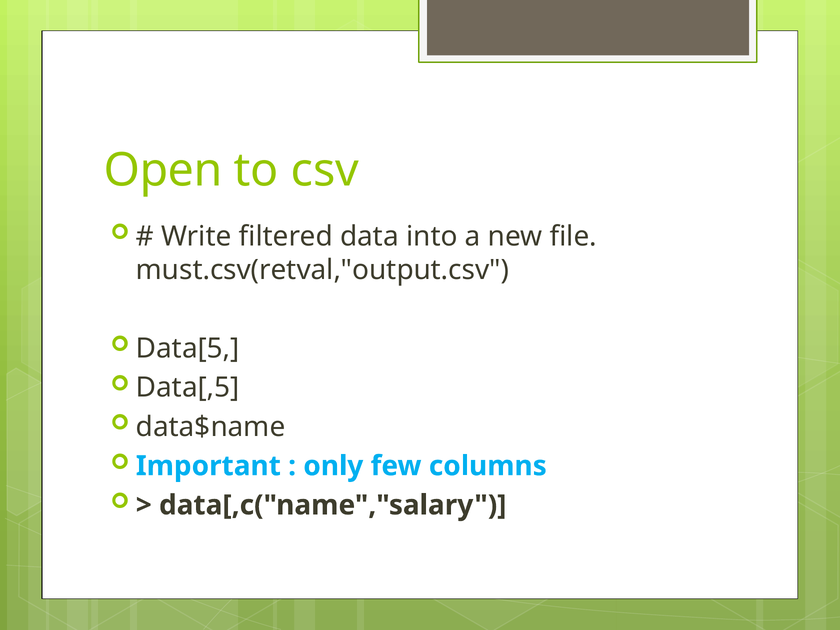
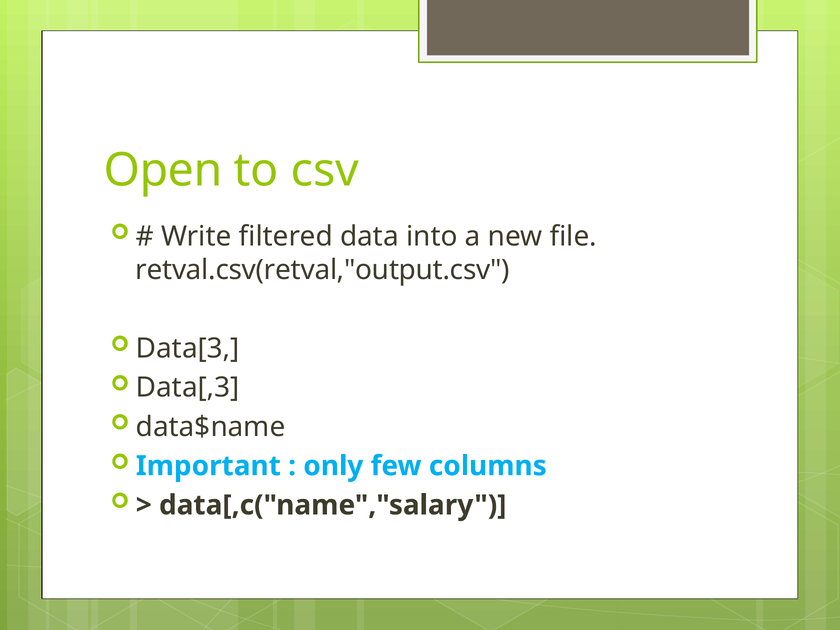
must.csv(retval,"output.csv: must.csv(retval,"output.csv -> retval.csv(retval,"output.csv
Data[5: Data[5 -> Data[3
Data[,5: Data[,5 -> Data[,3
